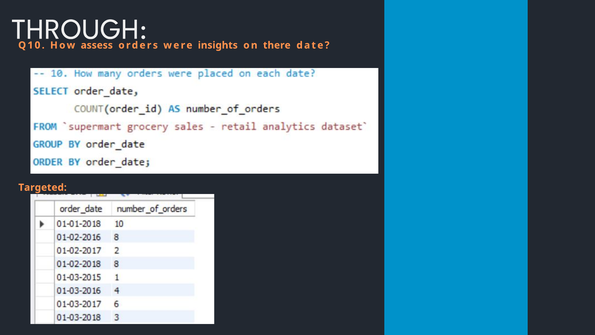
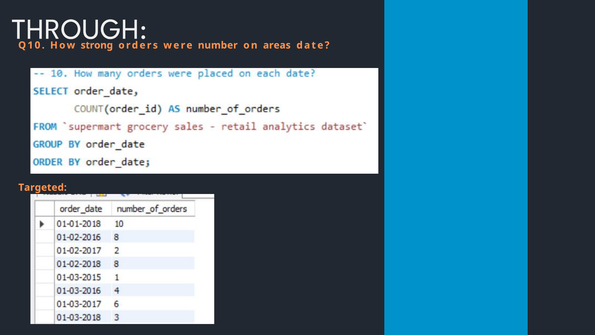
assess: assess -> strong
insights: insights -> number
there: there -> areas
